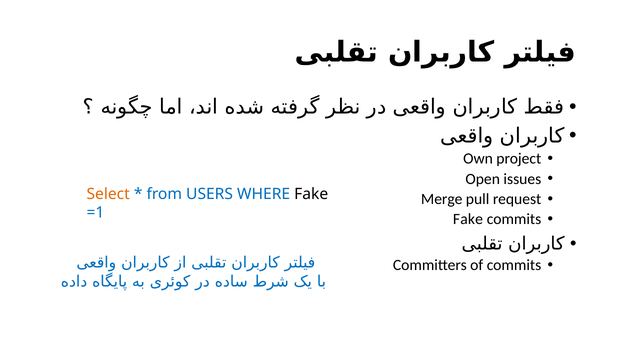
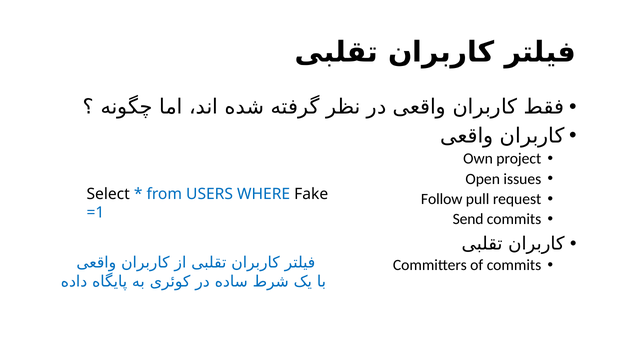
Select colour: orange -> black
Merge: Merge -> Follow
Fake at (468, 219): Fake -> Send
